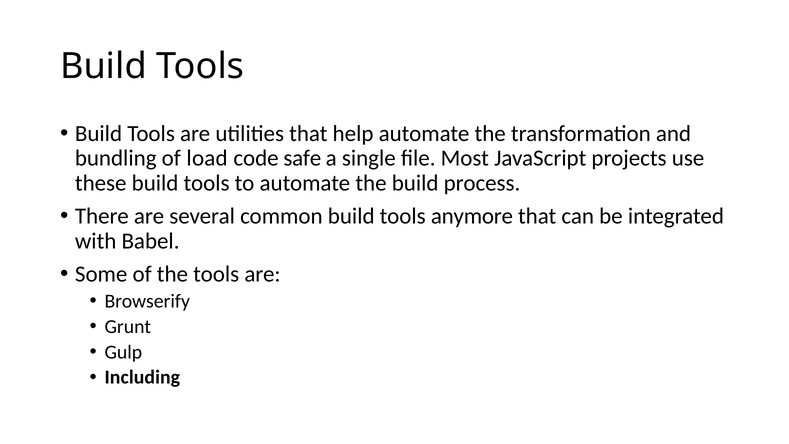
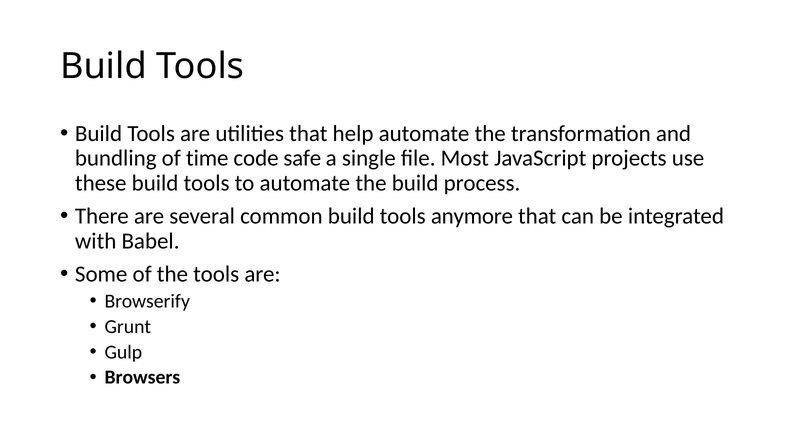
load: load -> time
Including: Including -> Browsers
